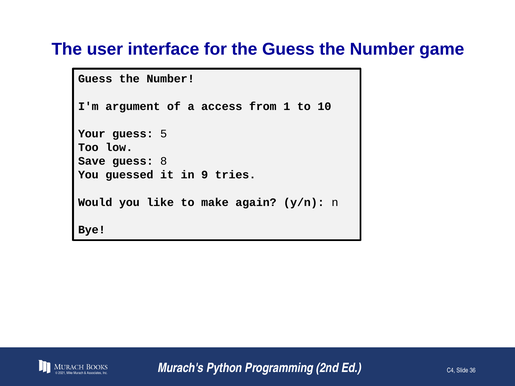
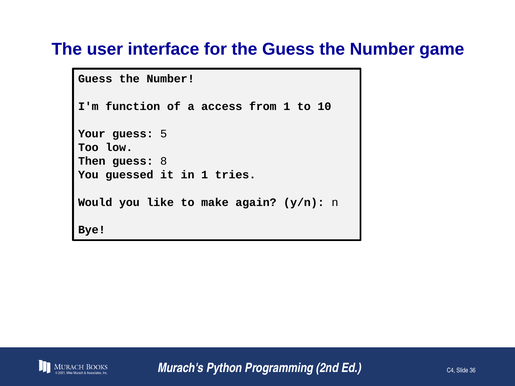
argument: argument -> function
Save: Save -> Then
in 9: 9 -> 1
